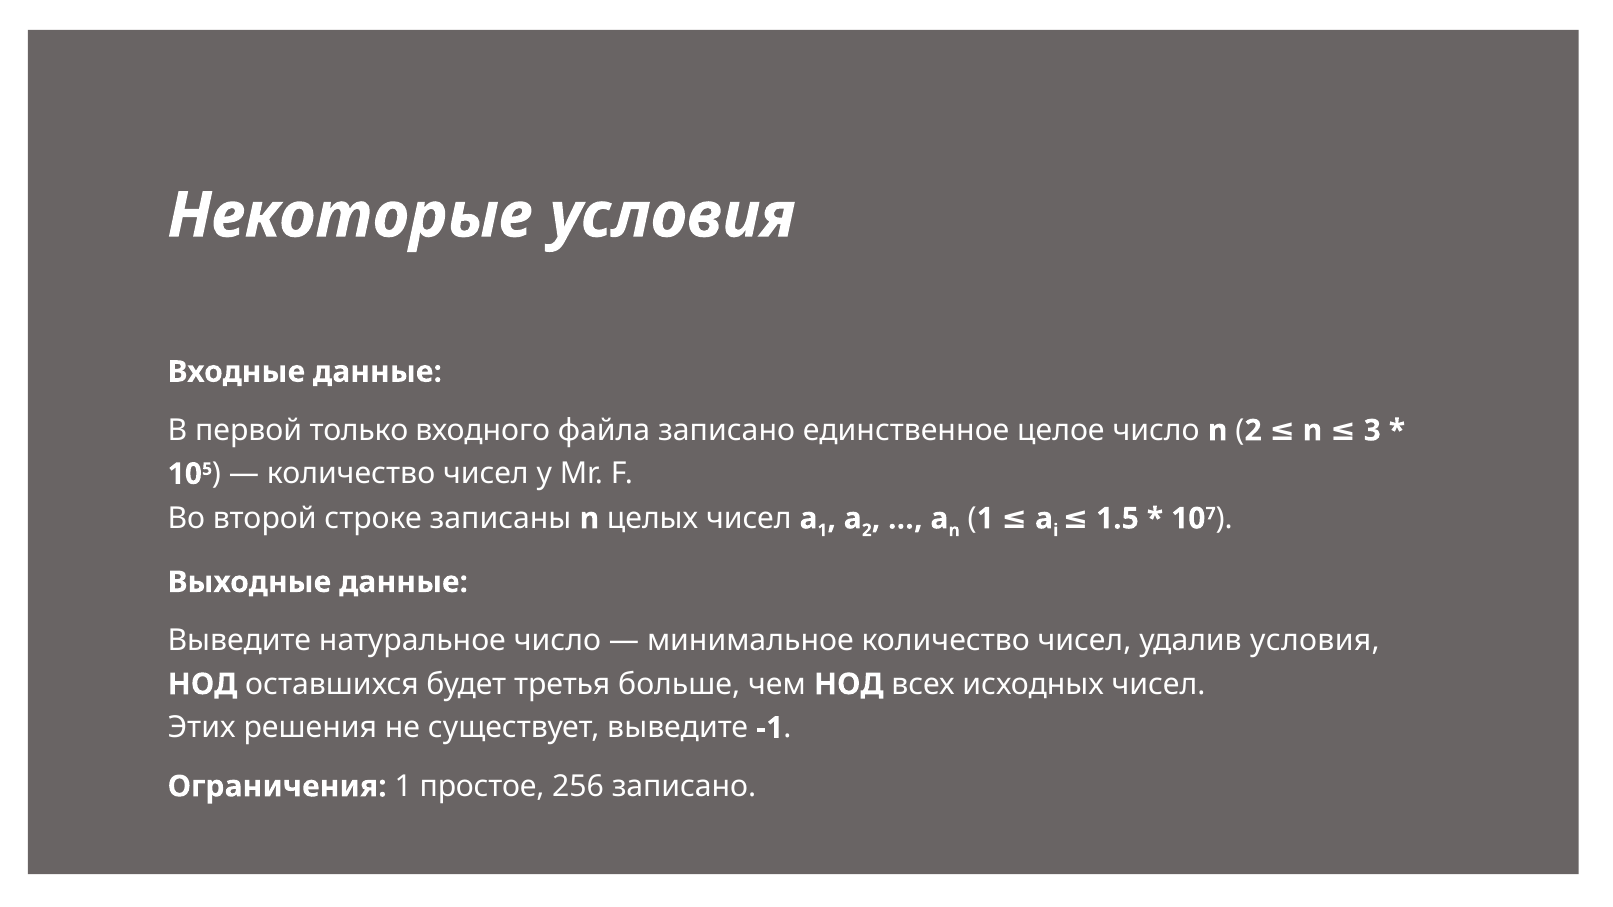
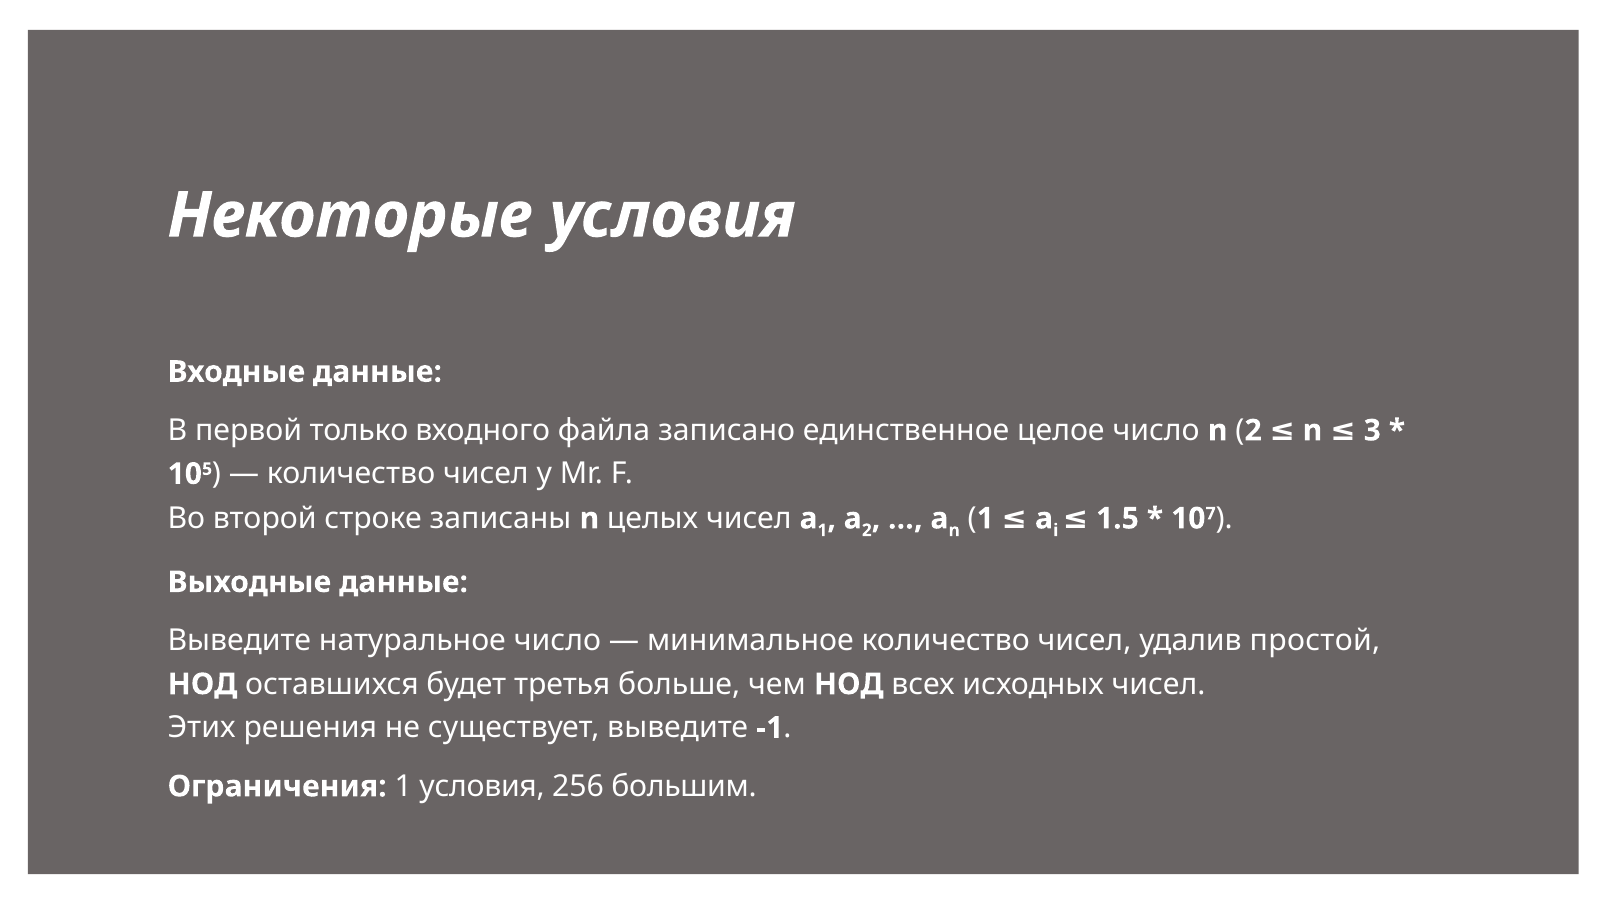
удалив условия: условия -> простой
1 простое: простое -> условия
256 записано: записано -> большим
